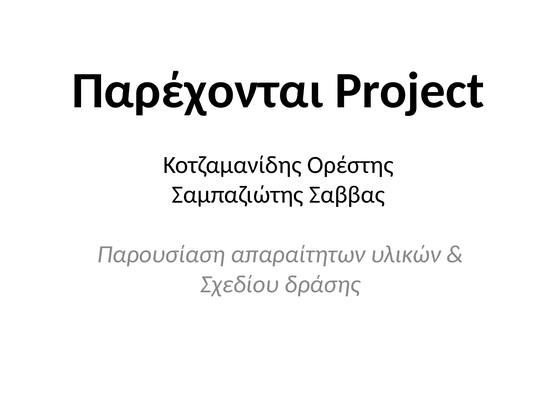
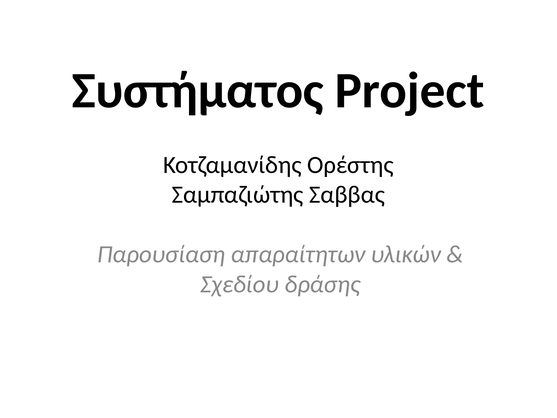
Παρέχονται: Παρέχονται -> Συστήματος
